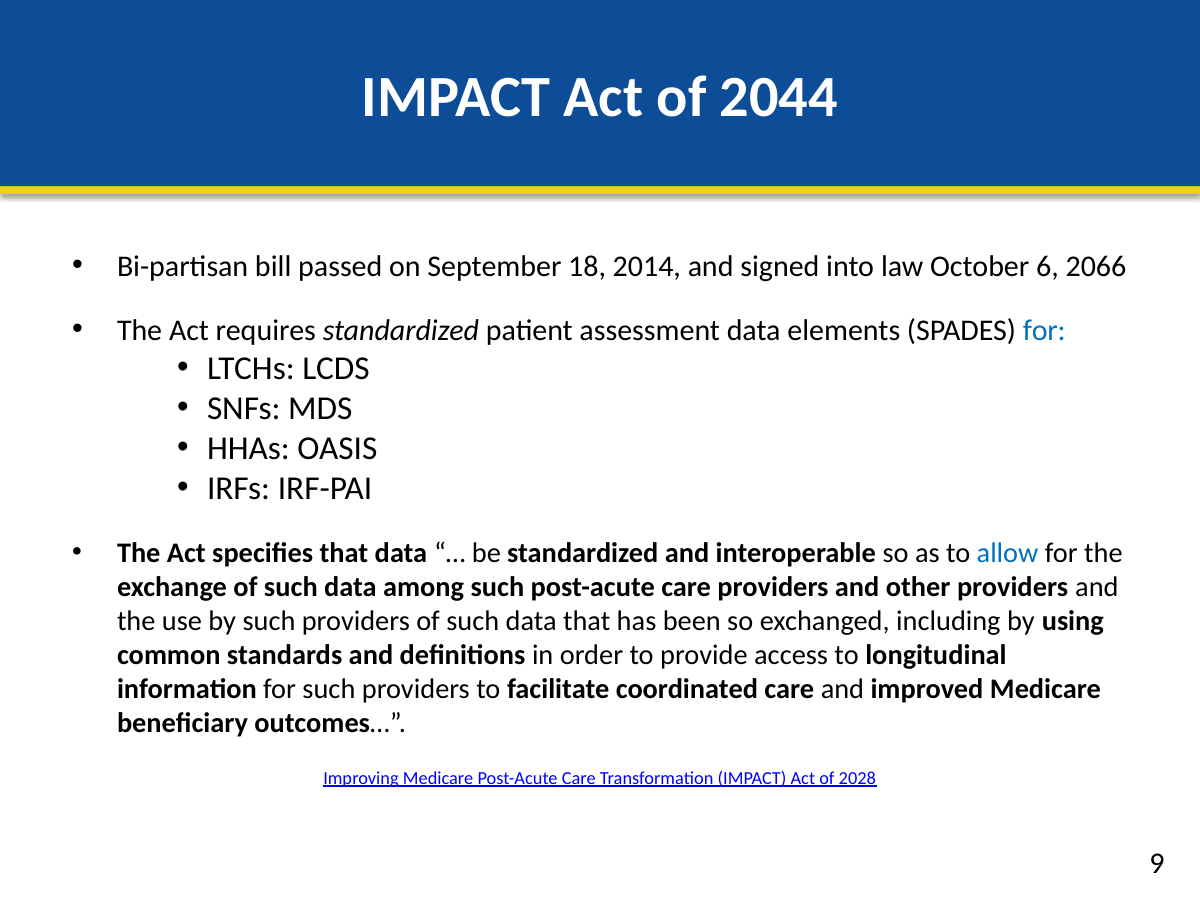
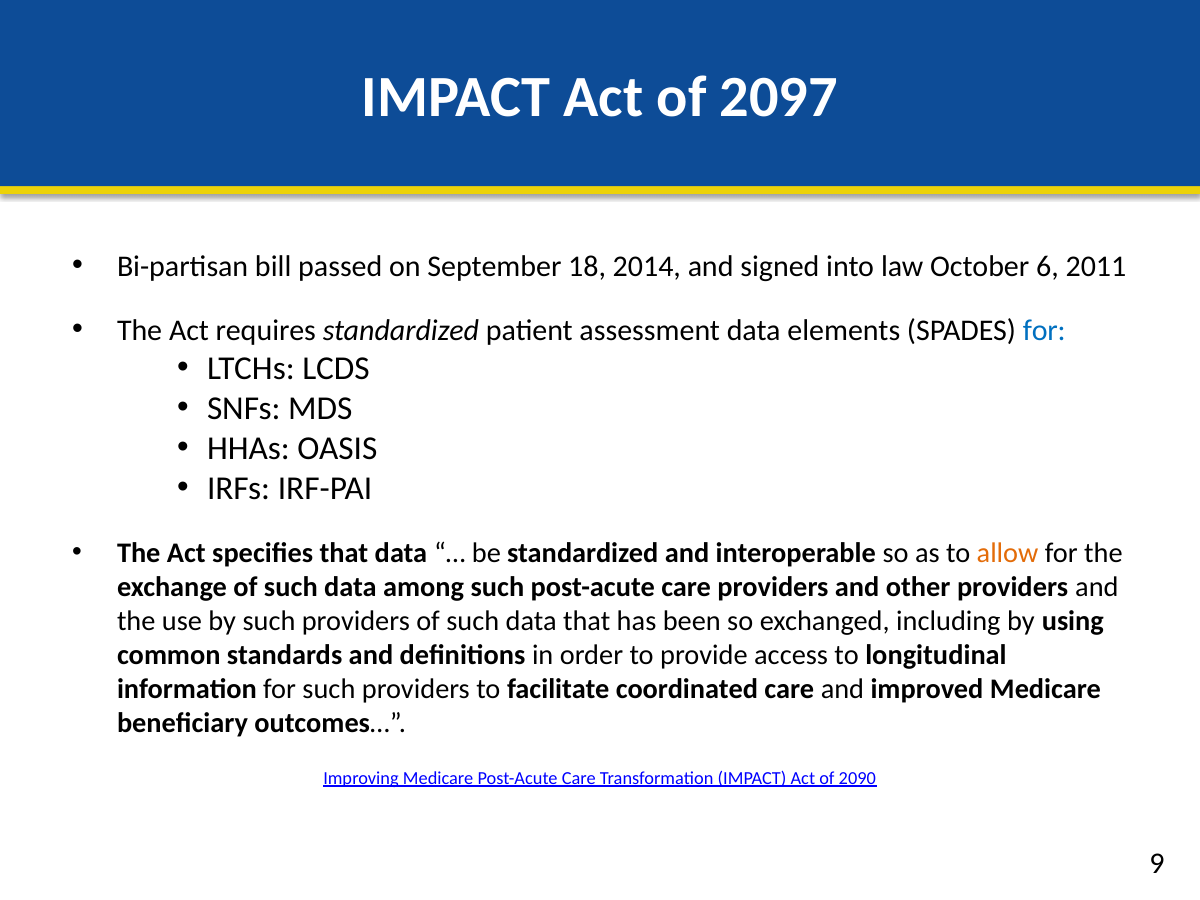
2044: 2044 -> 2097
2066: 2066 -> 2011
allow colour: blue -> orange
2028: 2028 -> 2090
